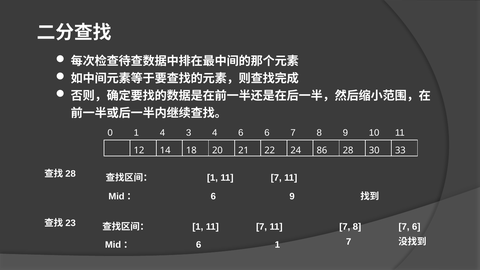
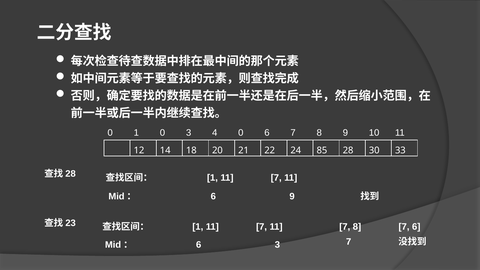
1 4: 4 -> 0
4 6: 6 -> 0
86: 86 -> 85
6 1: 1 -> 3
